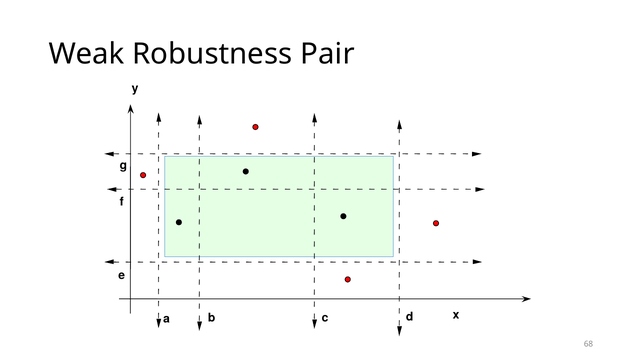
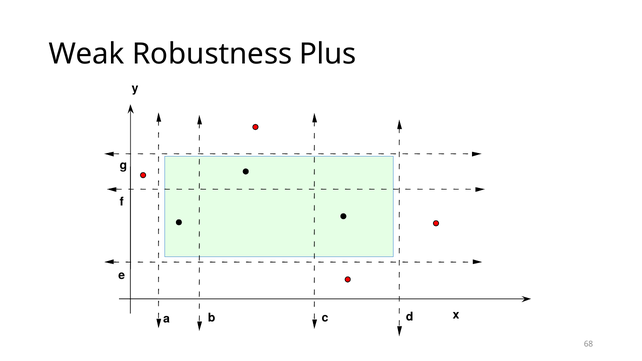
Pair: Pair -> Plus
